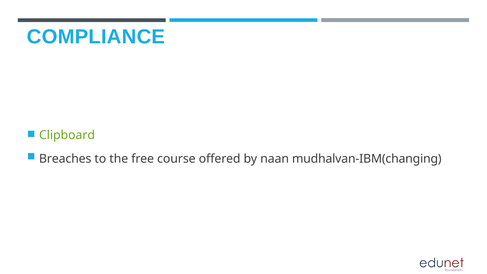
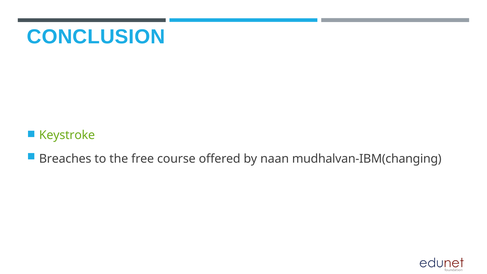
COMPLIANCE: COMPLIANCE -> CONCLUSION
Clipboard: Clipboard -> Keystroke
